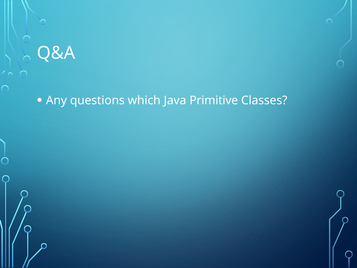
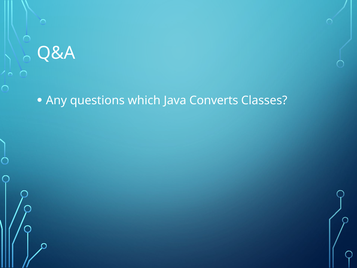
Primitive: Primitive -> Converts
